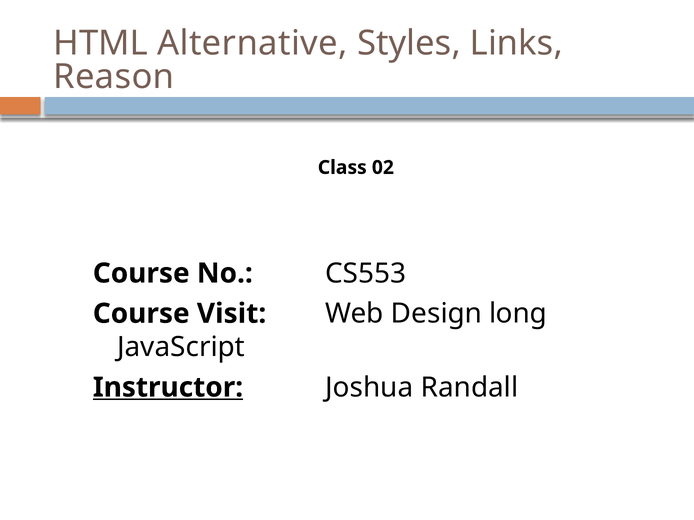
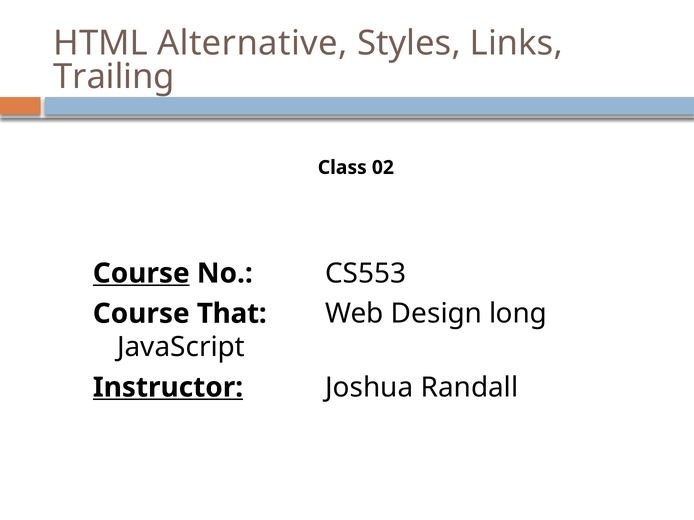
Reason: Reason -> Trailing
Course at (141, 274) underline: none -> present
Visit: Visit -> That
